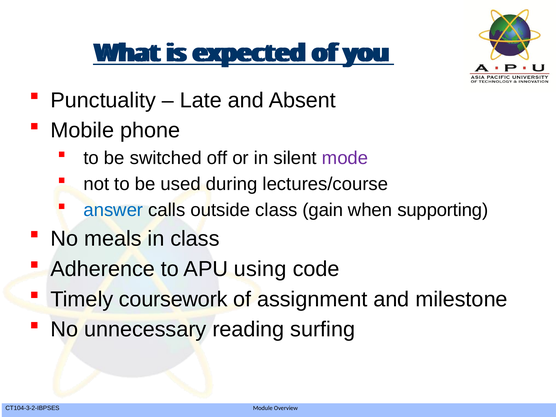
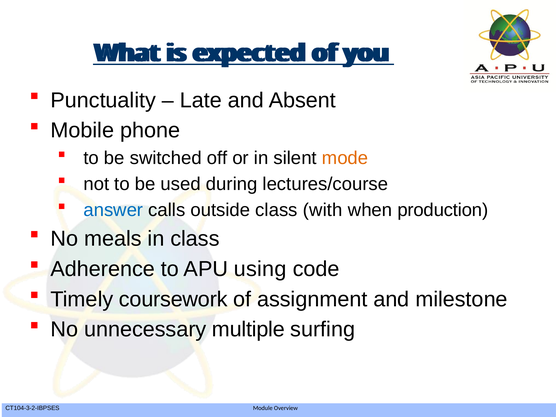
mode colour: purple -> orange
gain: gain -> with
supporting: supporting -> production
reading: reading -> multiple
